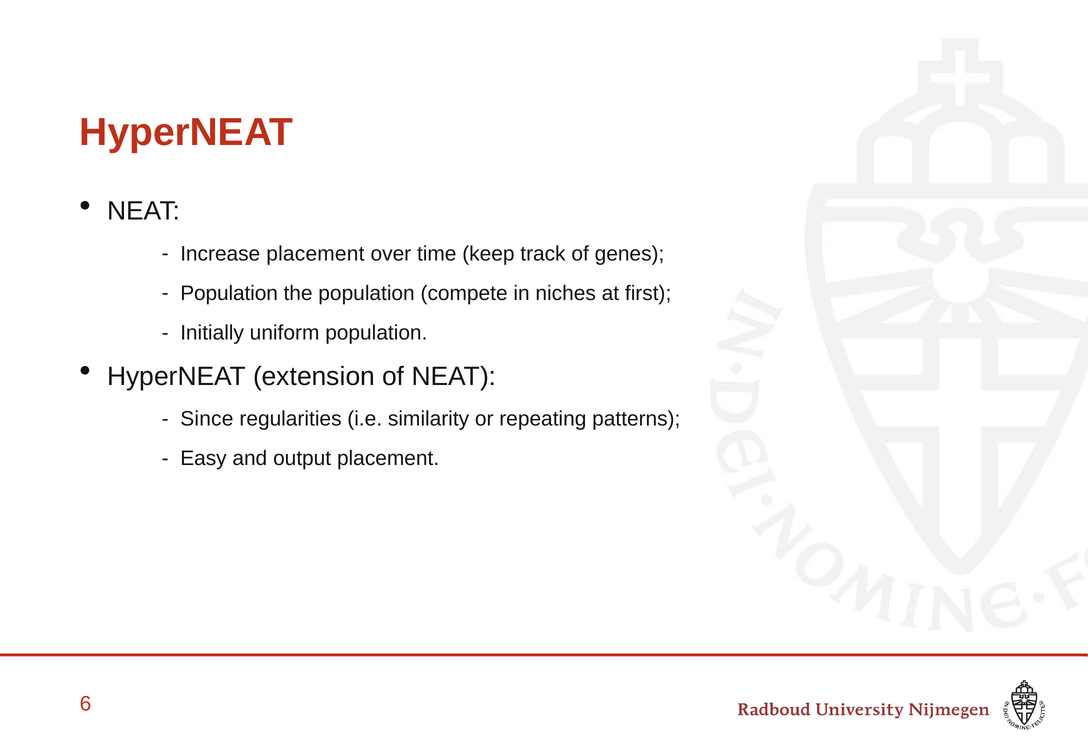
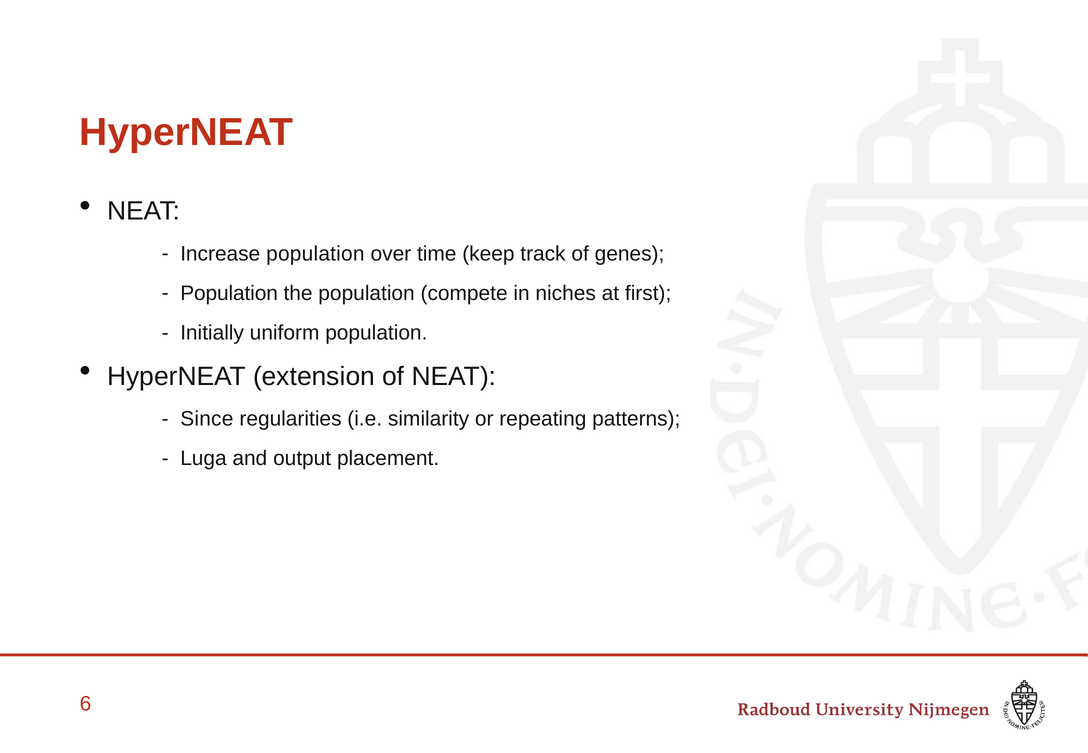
Increase placement: placement -> population
Easy: Easy -> Luga
